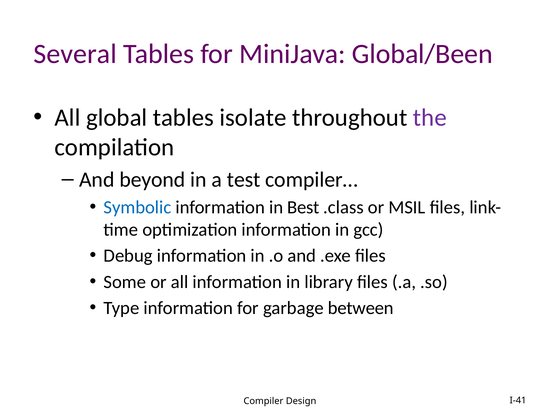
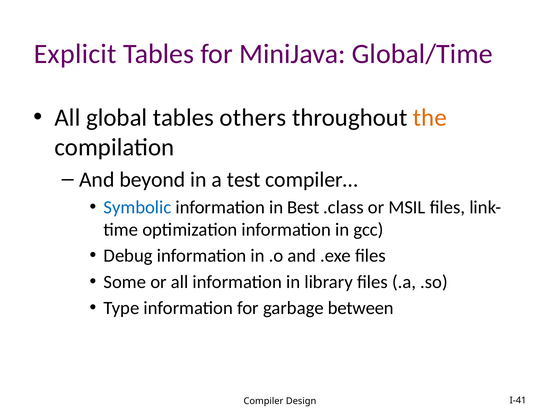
Several: Several -> Explicit
Global/Been: Global/Been -> Global/Time
isolate: isolate -> others
the colour: purple -> orange
